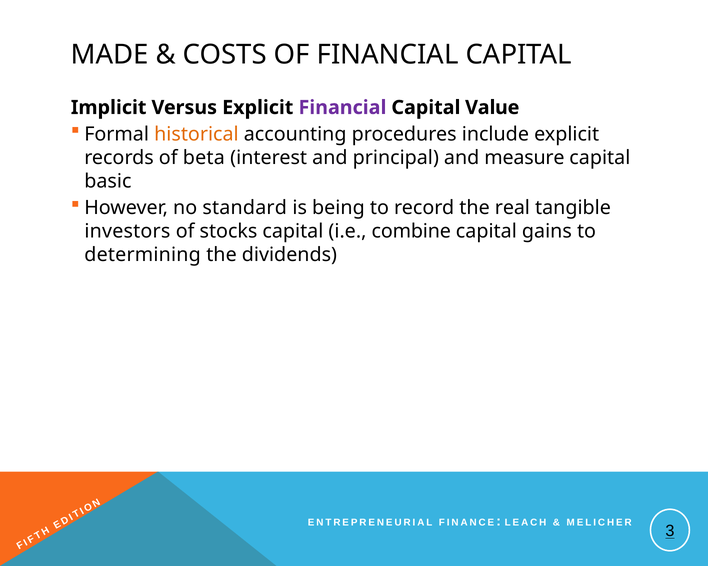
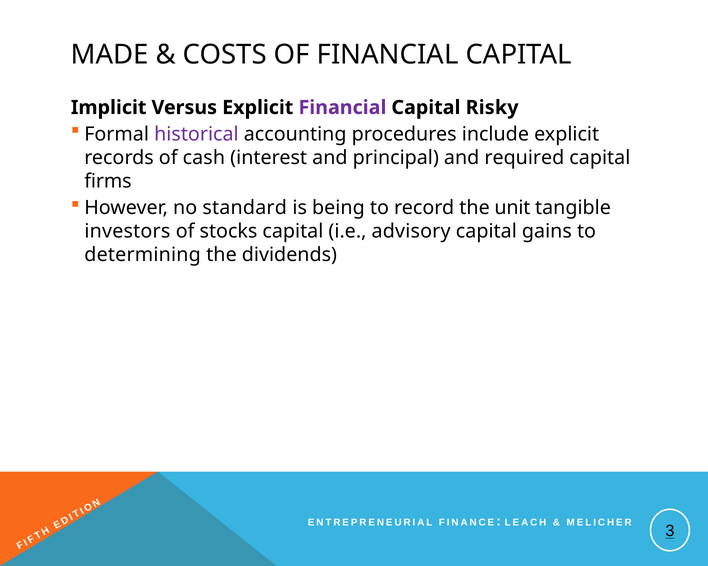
Value: Value -> Risky
historical colour: orange -> purple
beta: beta -> cash
measure: measure -> required
basic: basic -> firms
real: real -> unit
combine: combine -> advisory
